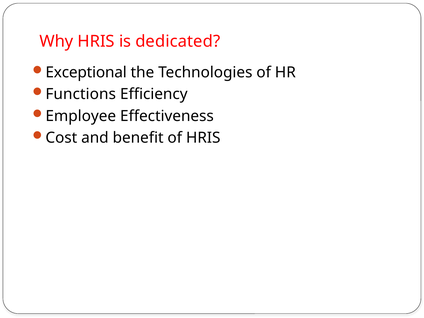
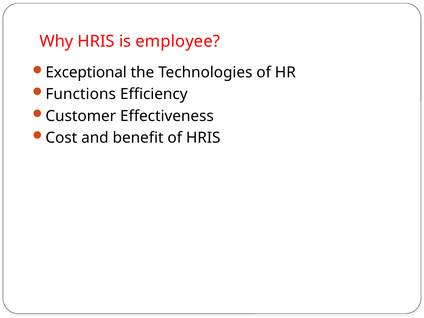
dedicated: dedicated -> employee
Employee: Employee -> Customer
